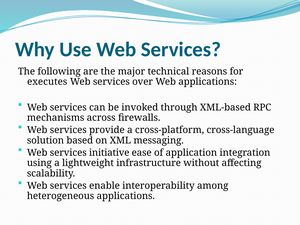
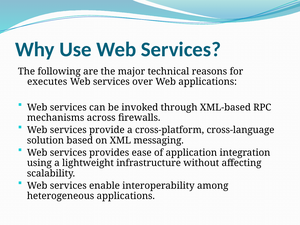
initiative: initiative -> provides
